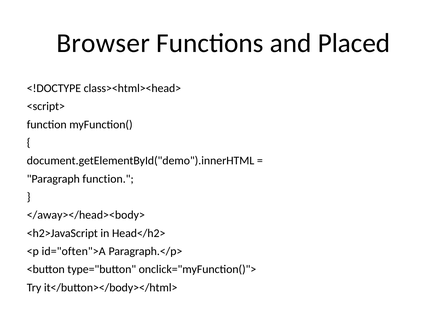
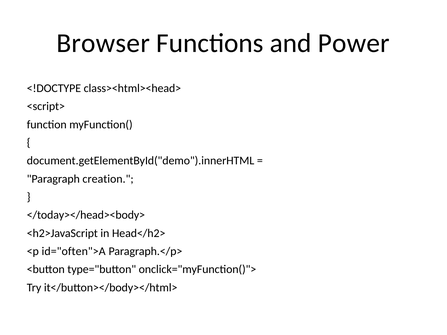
Placed: Placed -> Power
Paragraph function: function -> creation
</away></head><body>: </away></head><body> -> </today></head><body>
